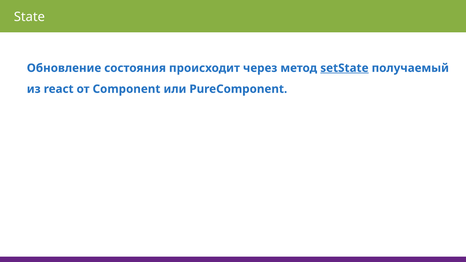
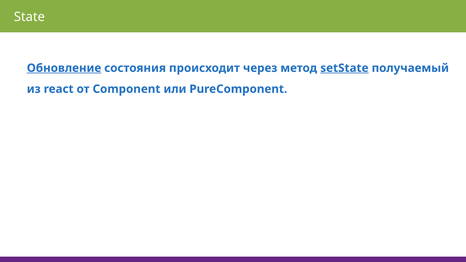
Обновление underline: none -> present
